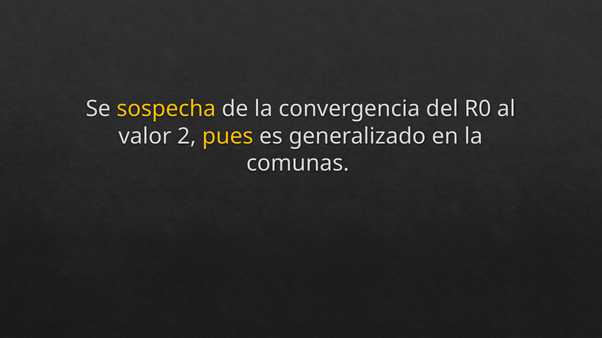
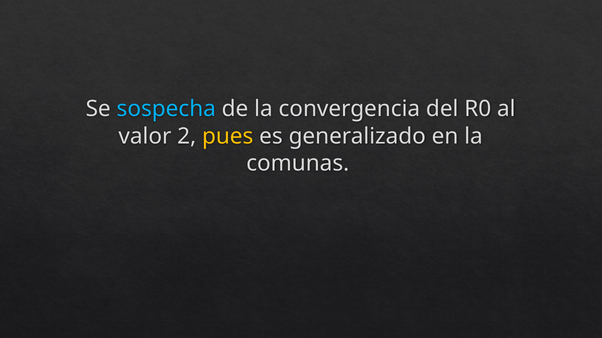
sospecha colour: yellow -> light blue
